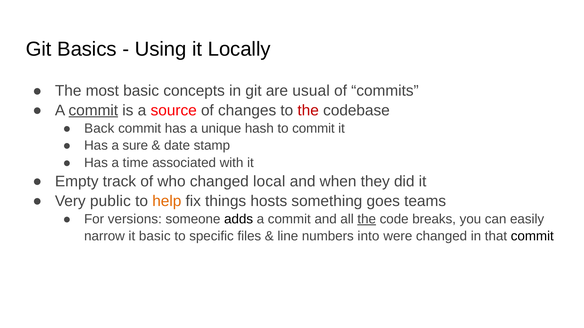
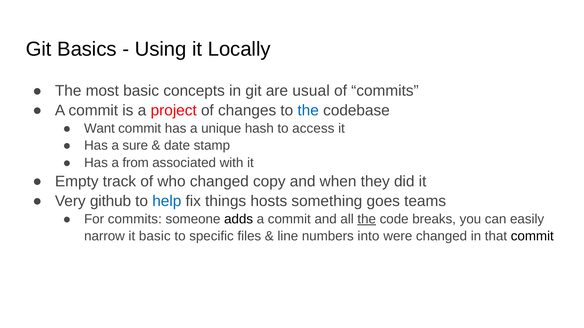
commit at (93, 110) underline: present -> none
source: source -> project
the at (308, 110) colour: red -> blue
Back: Back -> Want
to commit: commit -> access
time: time -> from
local: local -> copy
public: public -> github
help colour: orange -> blue
For versions: versions -> commits
